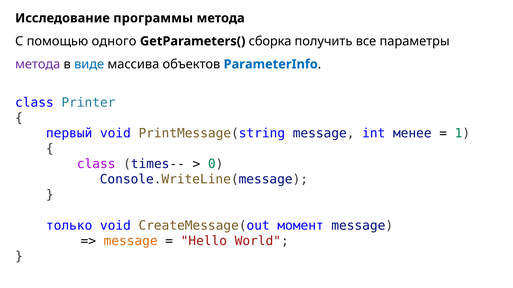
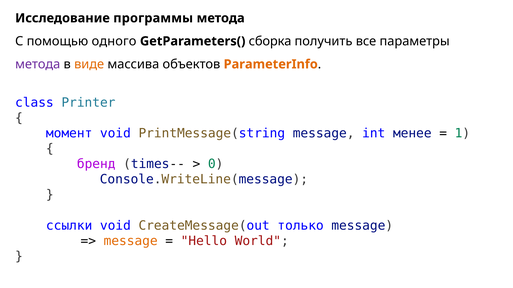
виде colour: blue -> orange
ParameterInfo colour: blue -> orange
первый: первый -> момент
class at (96, 164): class -> бренд
только: только -> ссылки
момент: момент -> только
